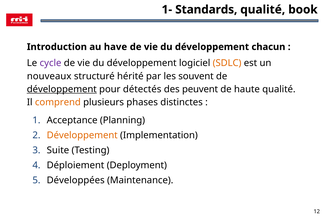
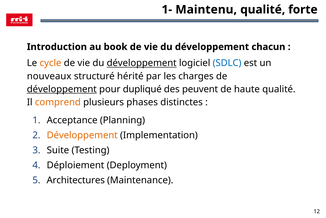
Standards: Standards -> Maintenu
book: book -> forte
have: have -> book
cycle colour: purple -> orange
développement at (142, 63) underline: none -> present
SDLC colour: orange -> blue
souvent: souvent -> charges
détectés: détectés -> dupliqué
Développées: Développées -> Architectures
